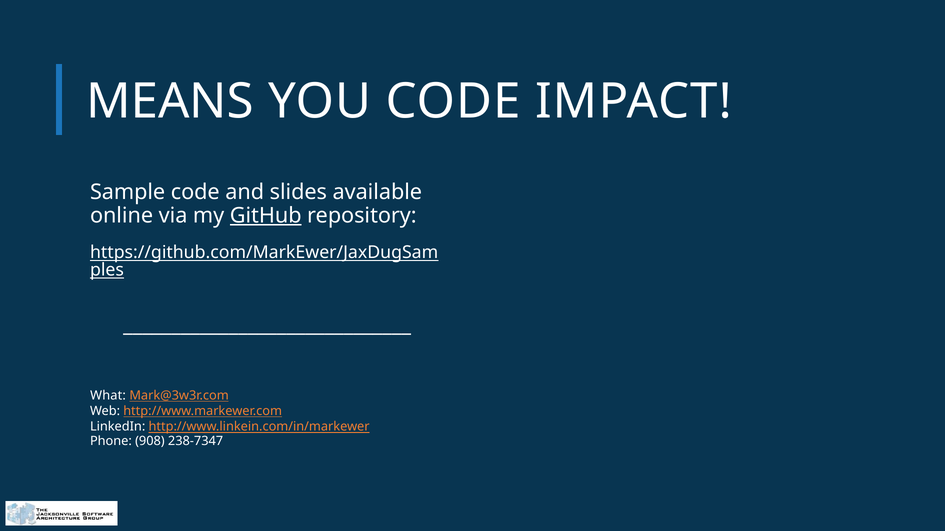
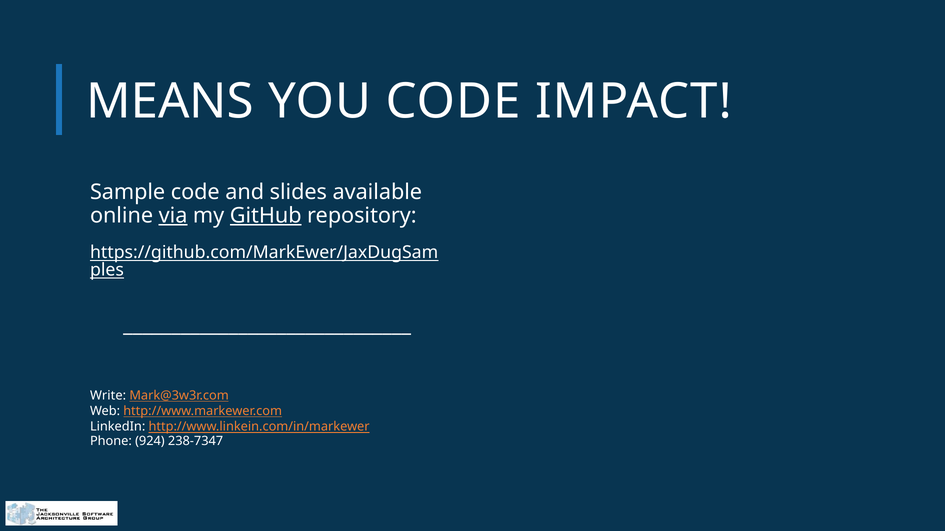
via underline: none -> present
What: What -> Write
908: 908 -> 924
